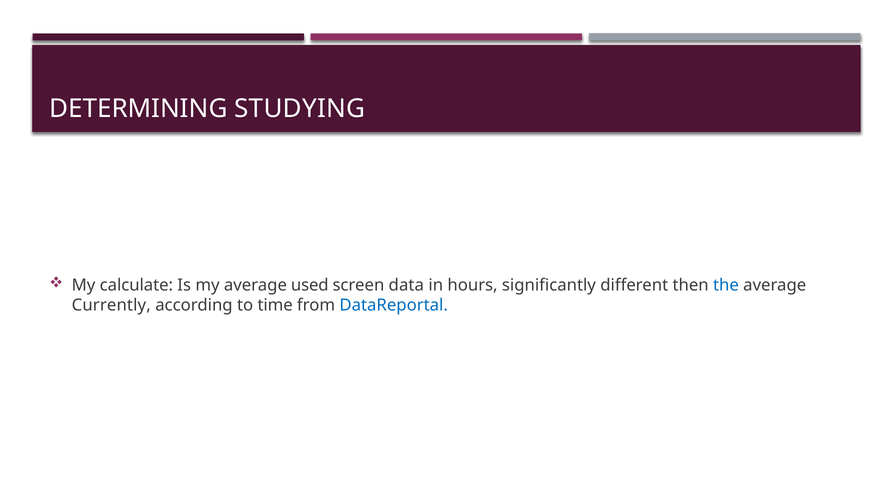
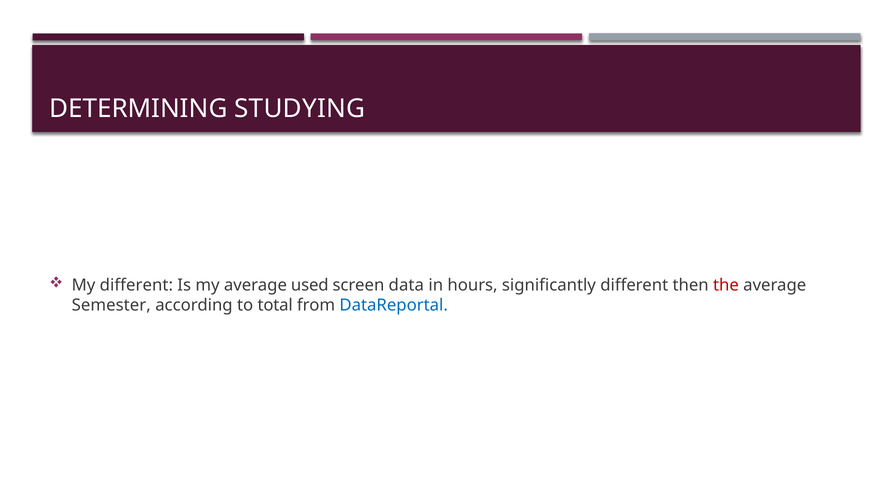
My calculate: calculate -> different
the colour: blue -> red
Currently: Currently -> Semester
time: time -> total
